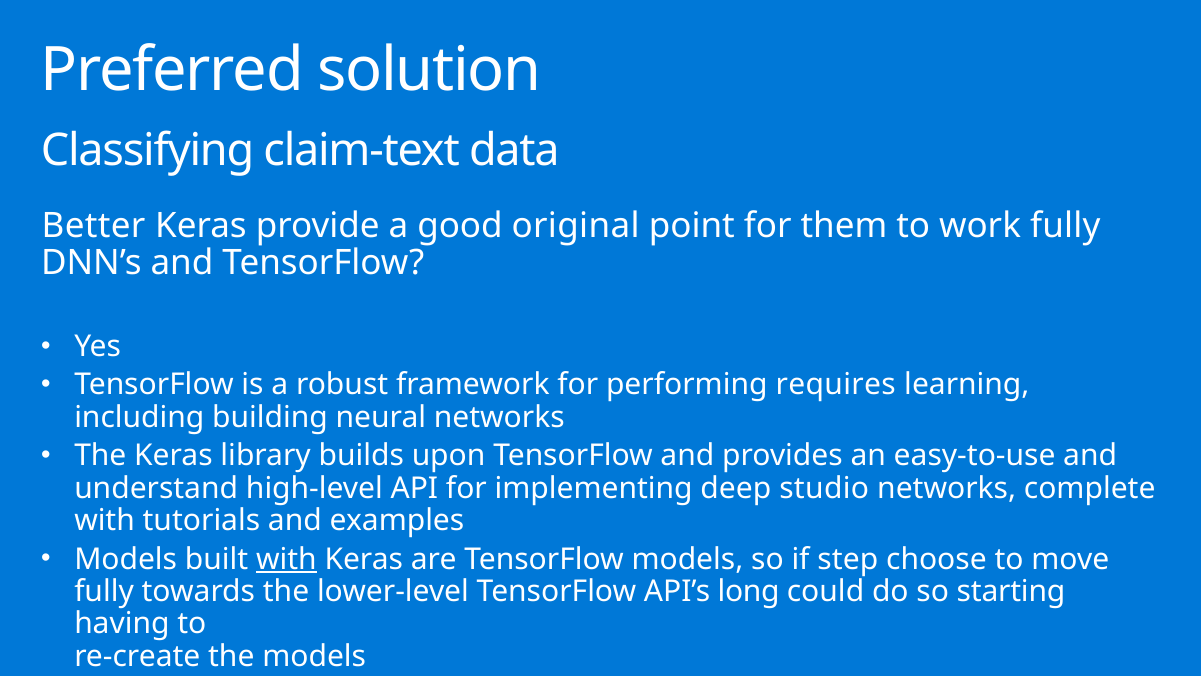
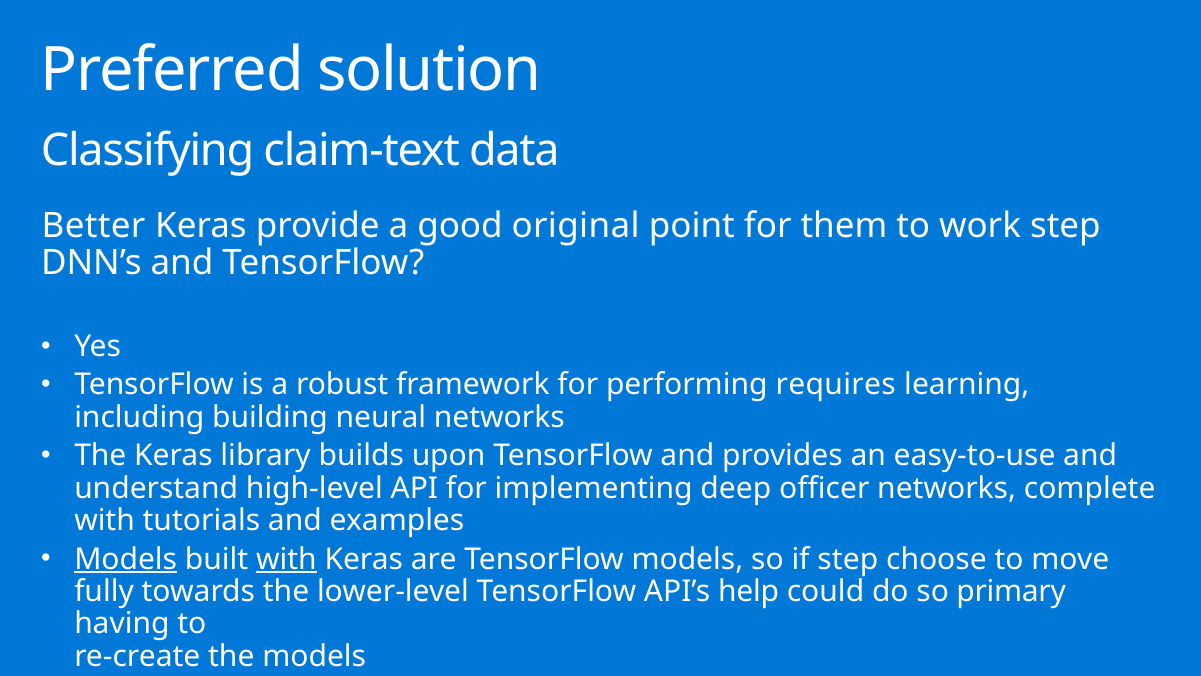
work fully: fully -> step
studio: studio -> officer
Models at (126, 559) underline: none -> present
long: long -> help
starting: starting -> primary
